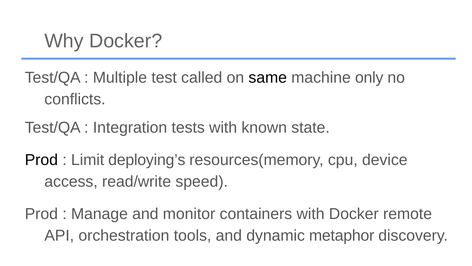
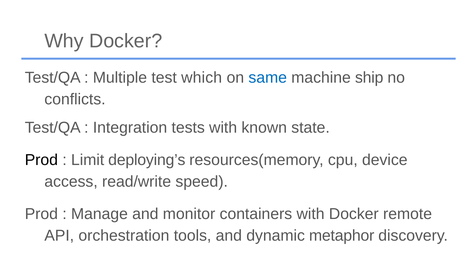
called: called -> which
same colour: black -> blue
only: only -> ship
